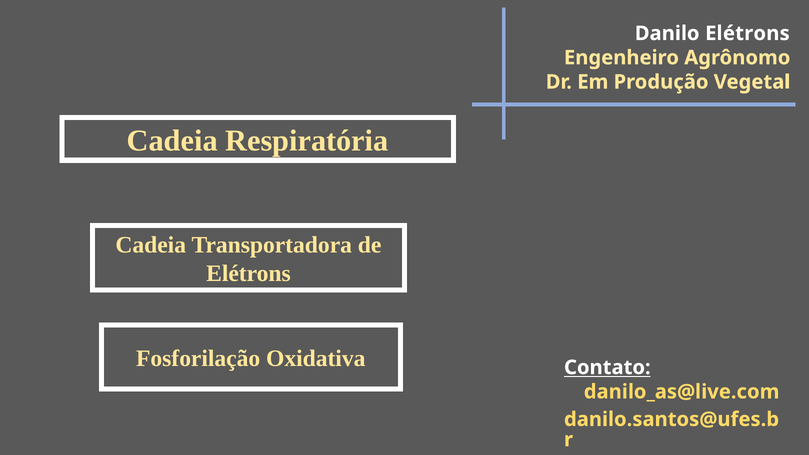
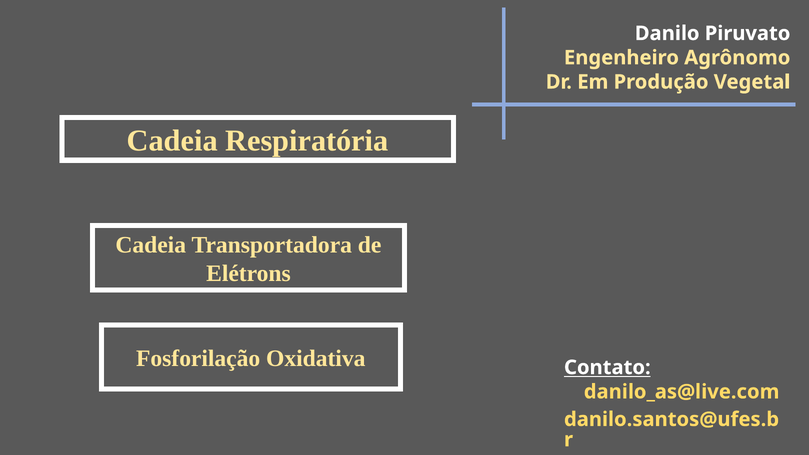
Danilo Elétrons: Elétrons -> Piruvato
